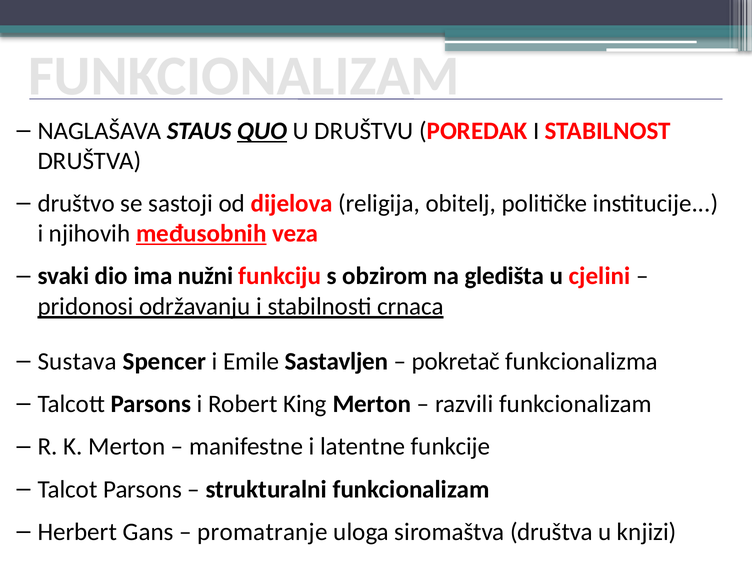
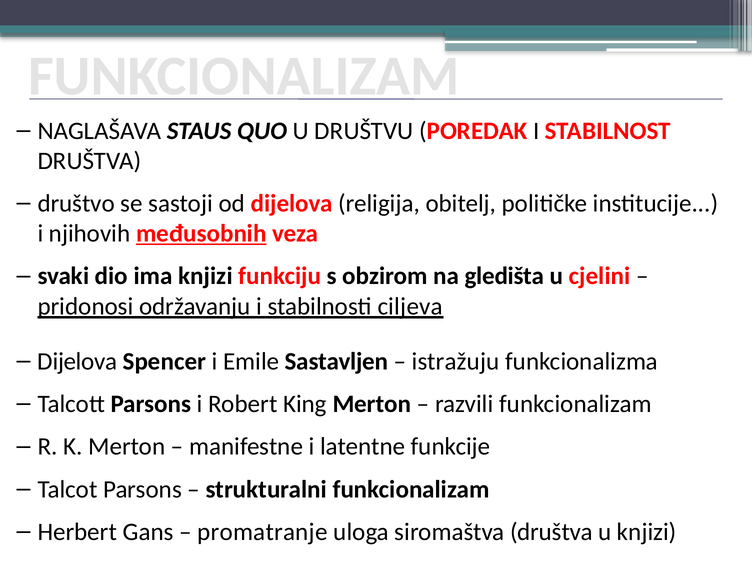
QUO underline: present -> none
ima nužni: nužni -> knjizi
crnaca: crnaca -> ciljeva
Sustava at (77, 361): Sustava -> Dijelova
pokretač: pokretač -> istražuju
